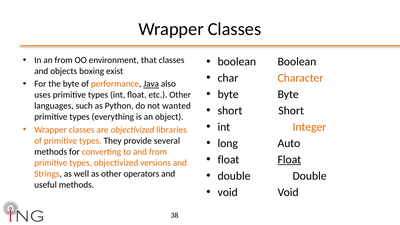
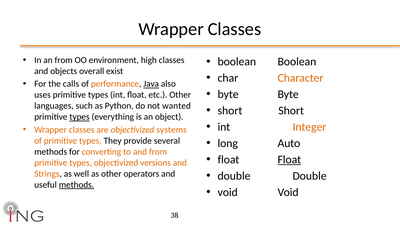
that: that -> high
boxing: boxing -> overall
the byte: byte -> calls
types at (80, 117) underline: none -> present
libraries: libraries -> systems
methods at (76, 185) underline: none -> present
